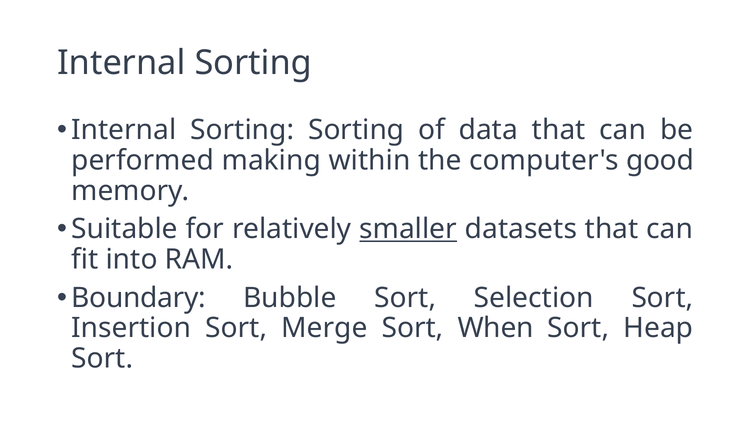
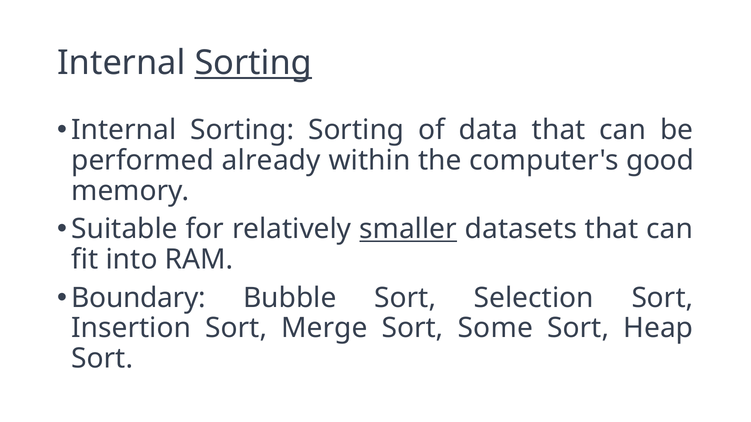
Sorting at (253, 63) underline: none -> present
making: making -> already
When: When -> Some
